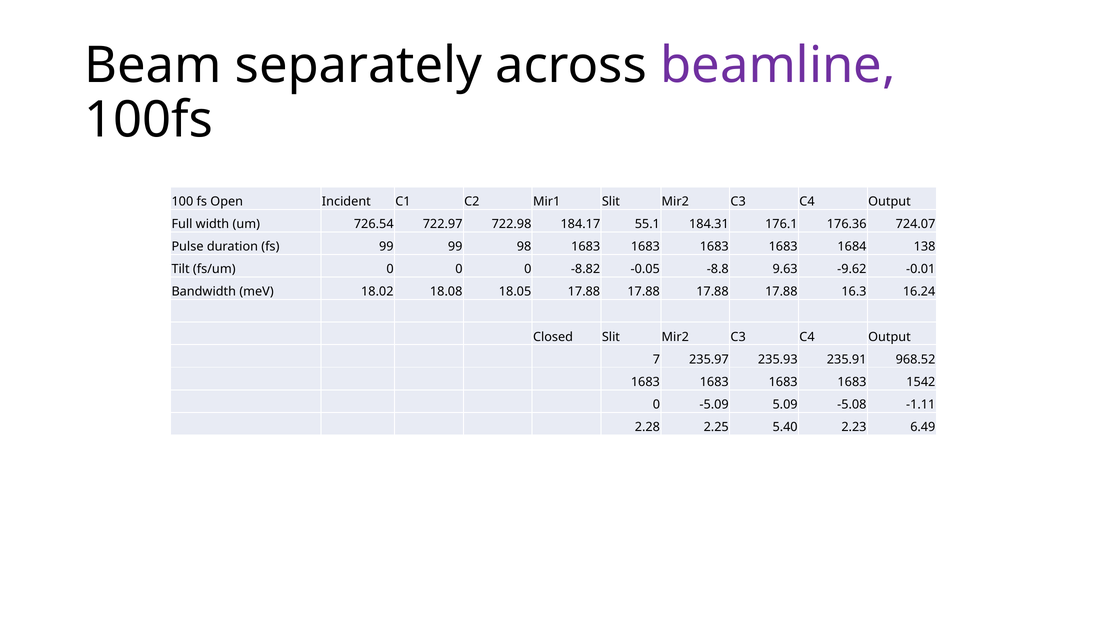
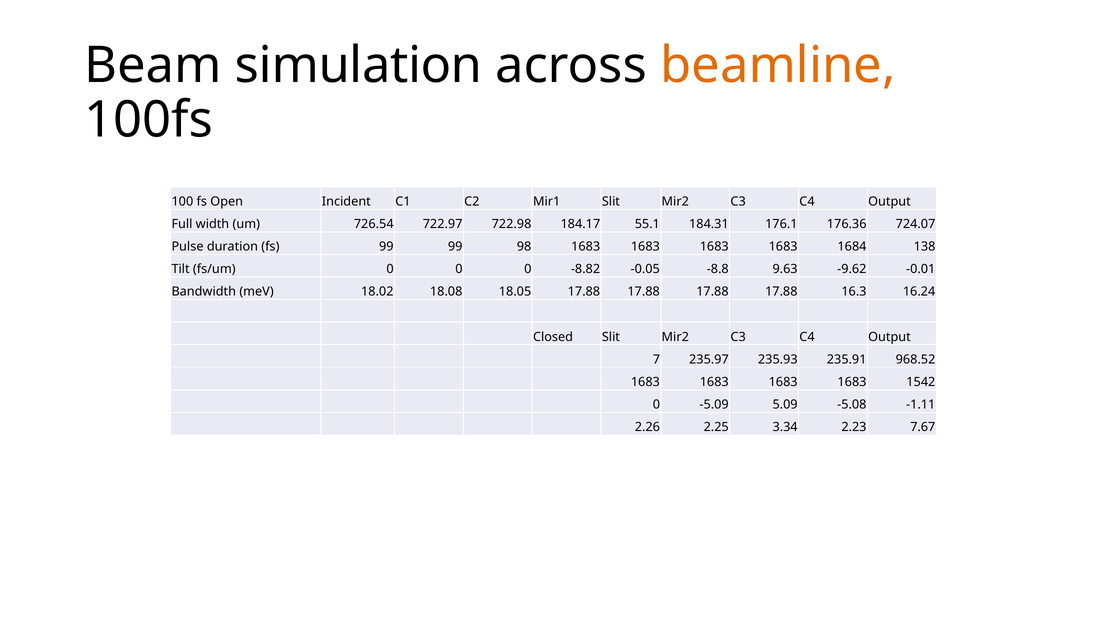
separately: separately -> simulation
beamline colour: purple -> orange
2.28: 2.28 -> 2.26
5.40: 5.40 -> 3.34
6.49: 6.49 -> 7.67
